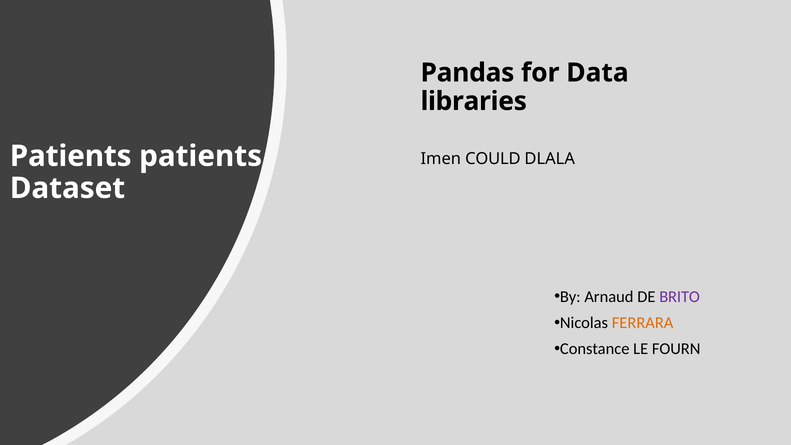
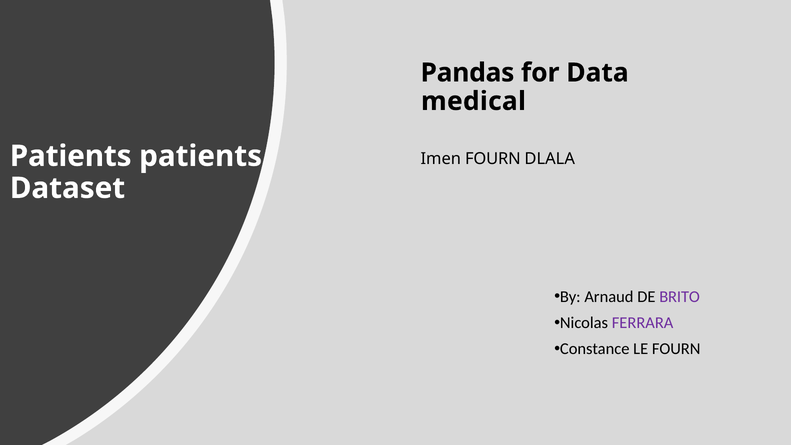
libraries: libraries -> medical
Imen COULD: COULD -> FOURN
FERRARA colour: orange -> purple
